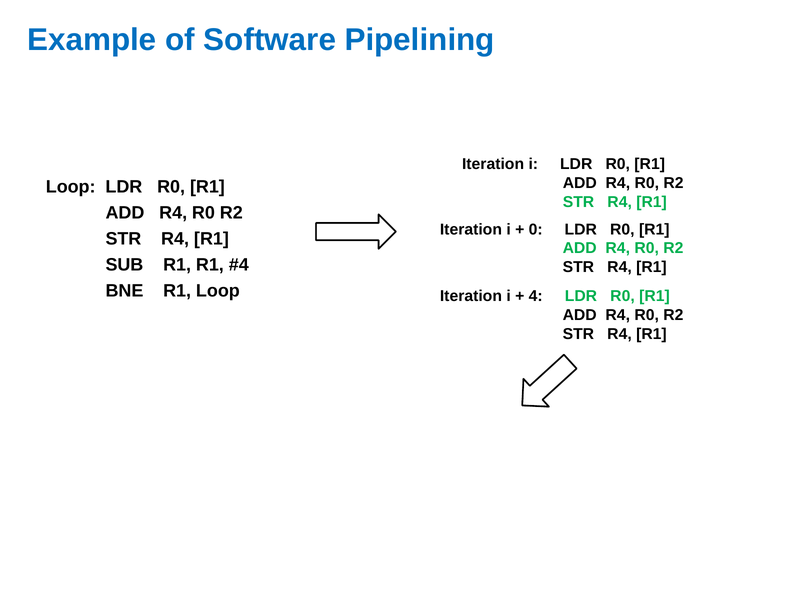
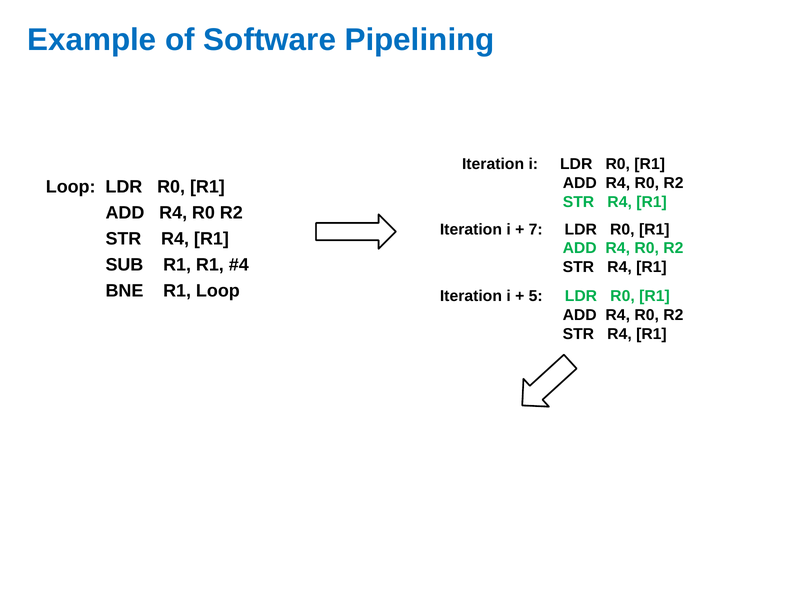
0: 0 -> 7
4: 4 -> 5
